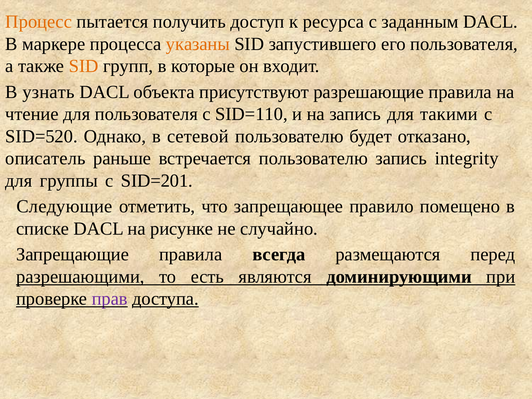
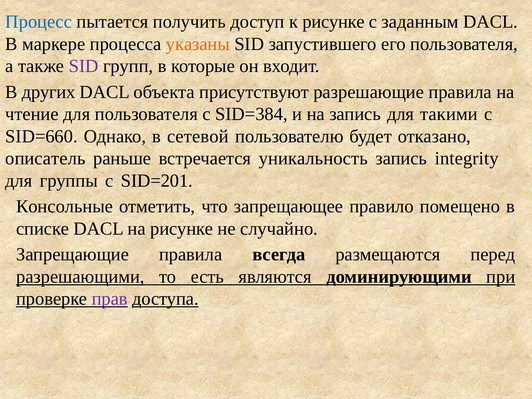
Процесс colour: orange -> blue
к ресурса: ресурса -> рисунке
SID at (84, 66) colour: orange -> purple
узнать: узнать -> других
SID=110: SID=110 -> SID=384
SID=520: SID=520 -> SID=660
встречается пользователю: пользователю -> уникальность
Следующие: Следующие -> Консольные
